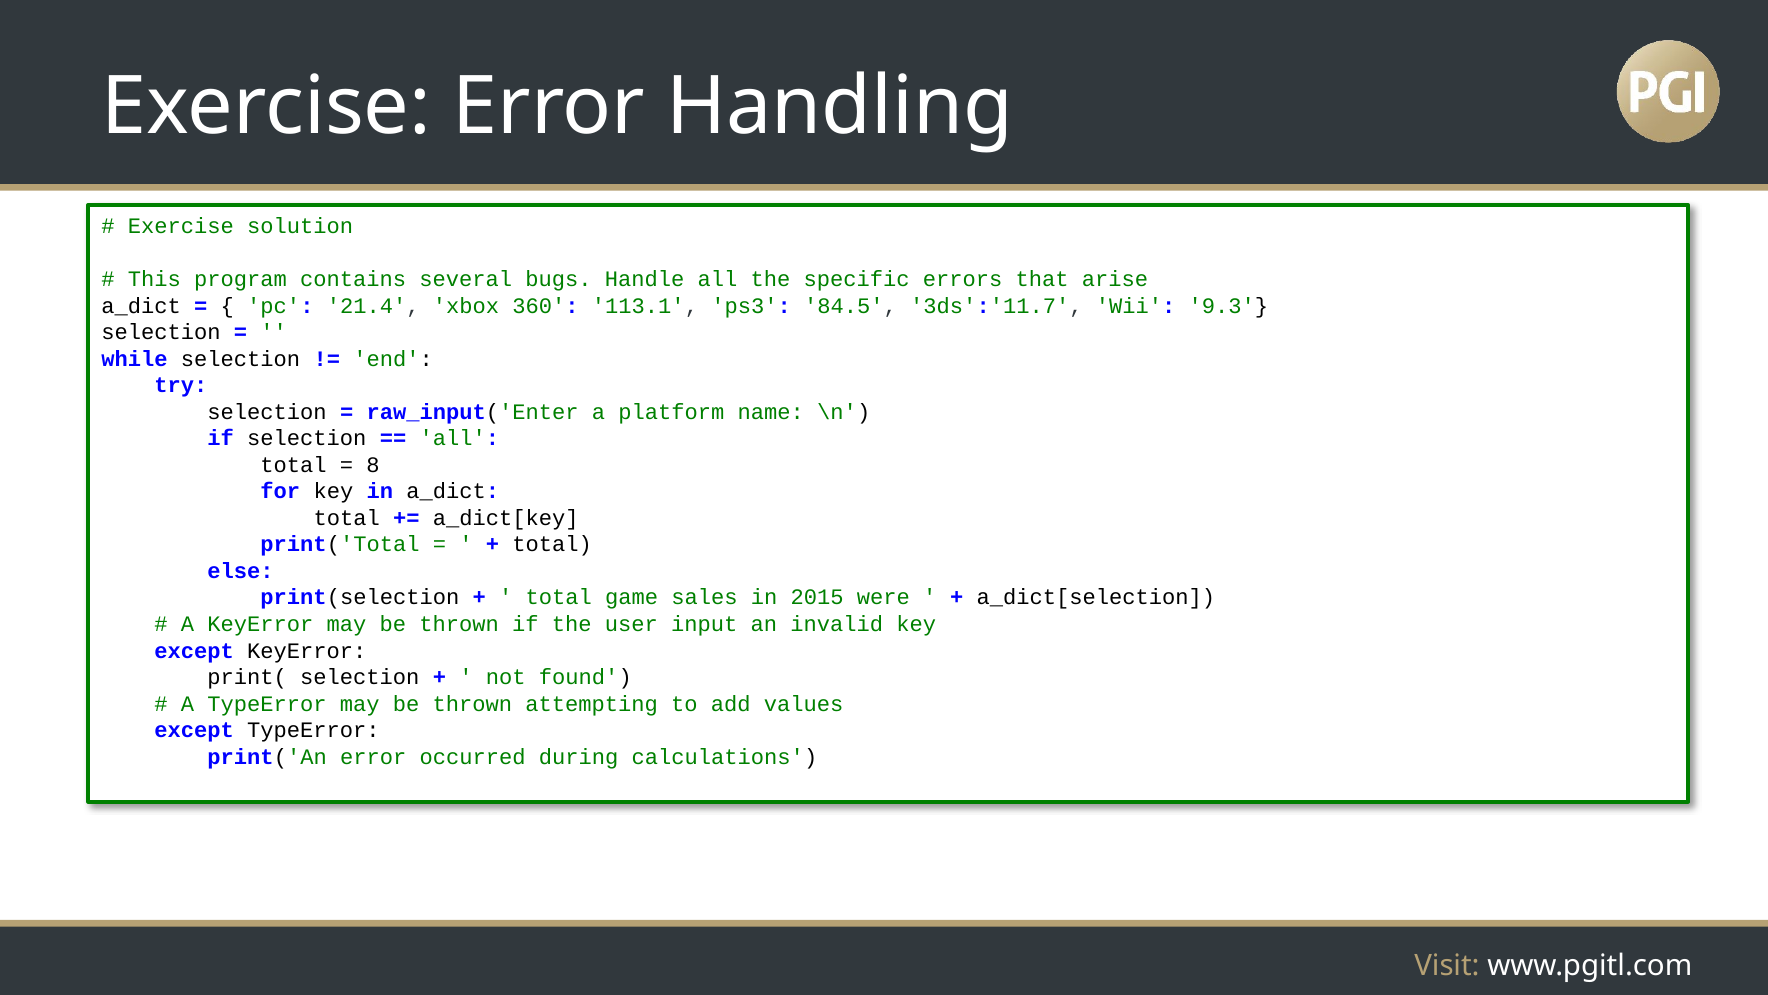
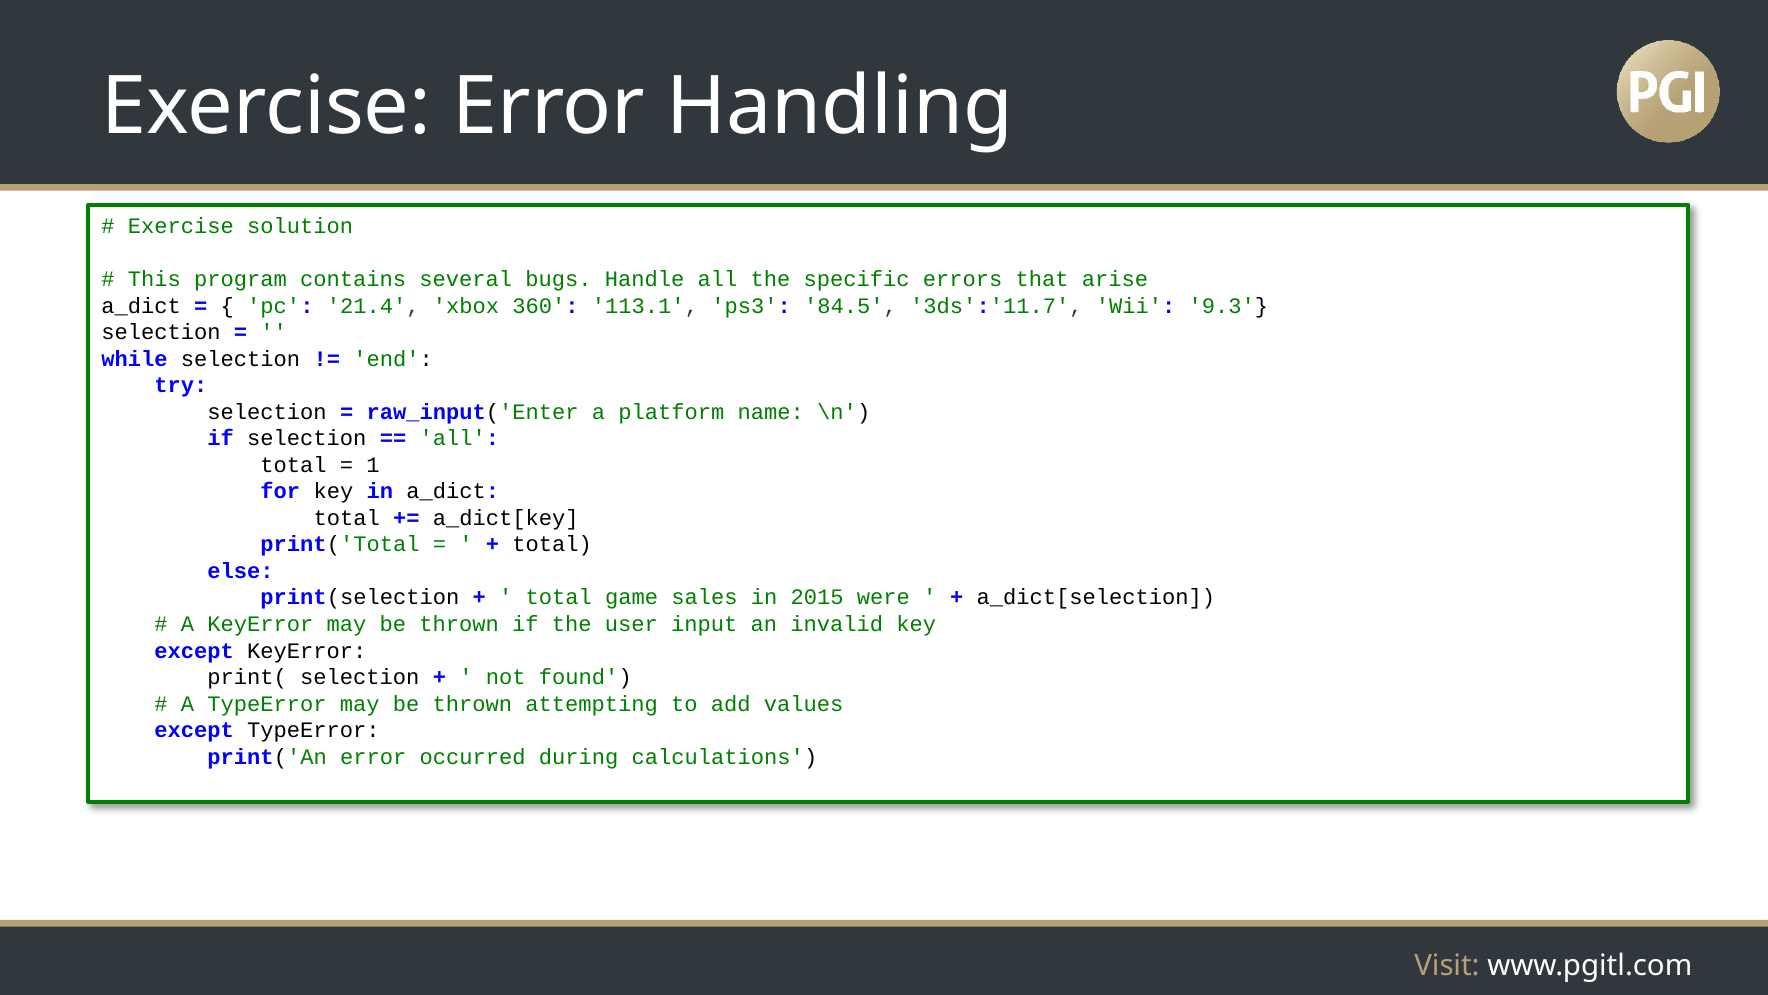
8: 8 -> 1
